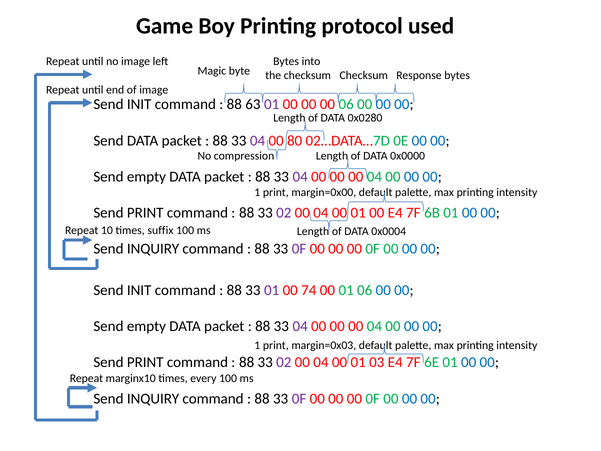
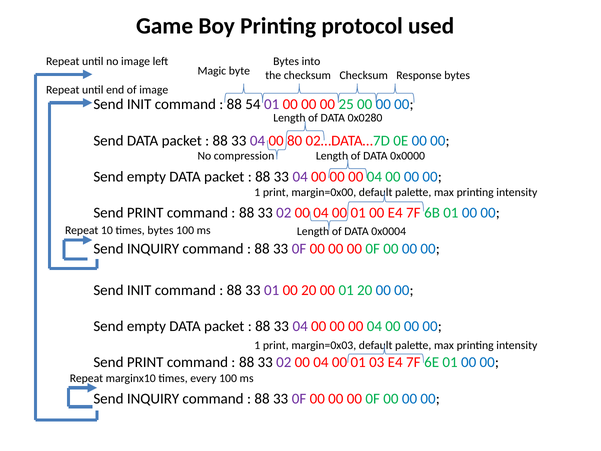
63: 63 -> 54
00 06: 06 -> 25
times suffix: suffix -> bytes
00 74: 74 -> 20
01 06: 06 -> 20
